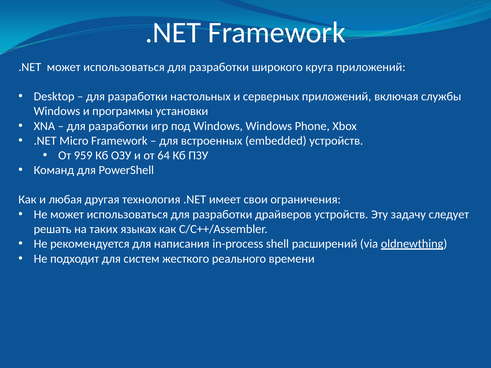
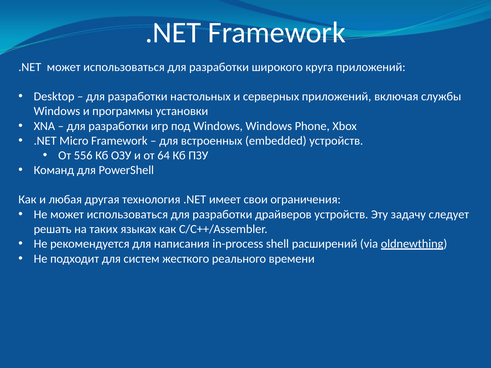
959: 959 -> 556
